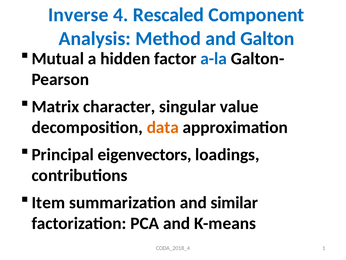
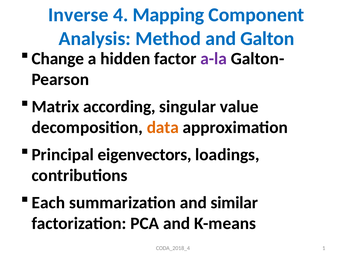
Rescaled: Rescaled -> Mapping
Mutual: Mutual -> Change
a-la colour: blue -> purple
character: character -> according
Item: Item -> Each
